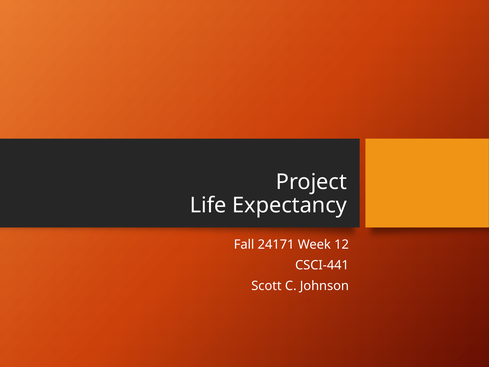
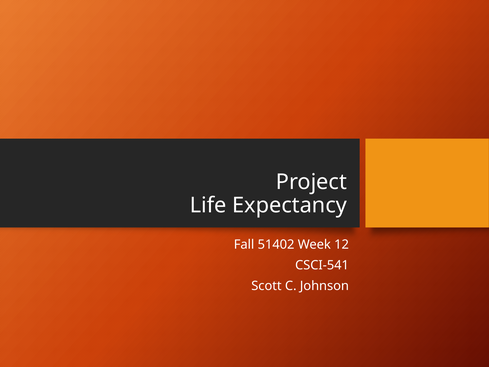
24171: 24171 -> 51402
CSCI-441: CSCI-441 -> CSCI-541
